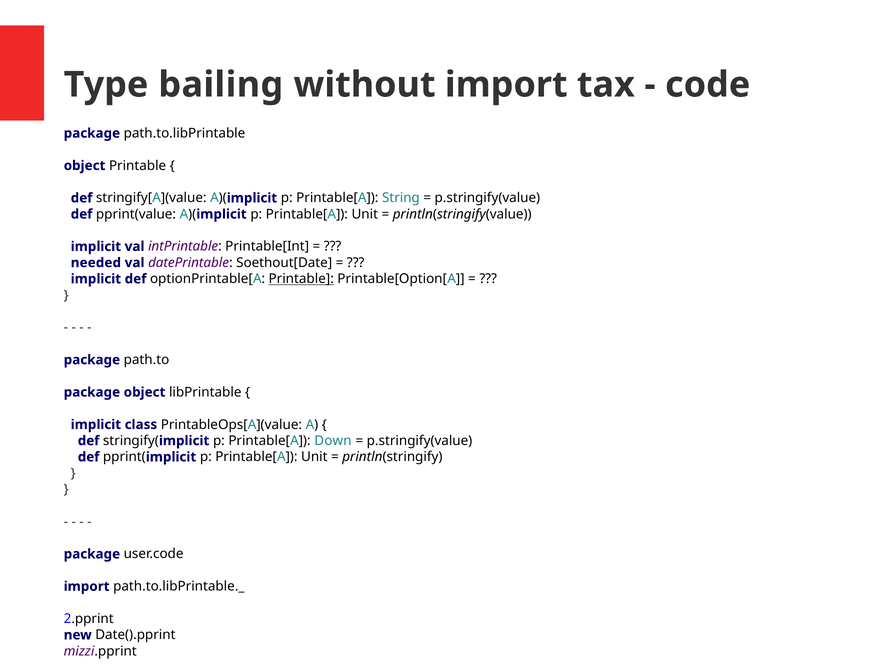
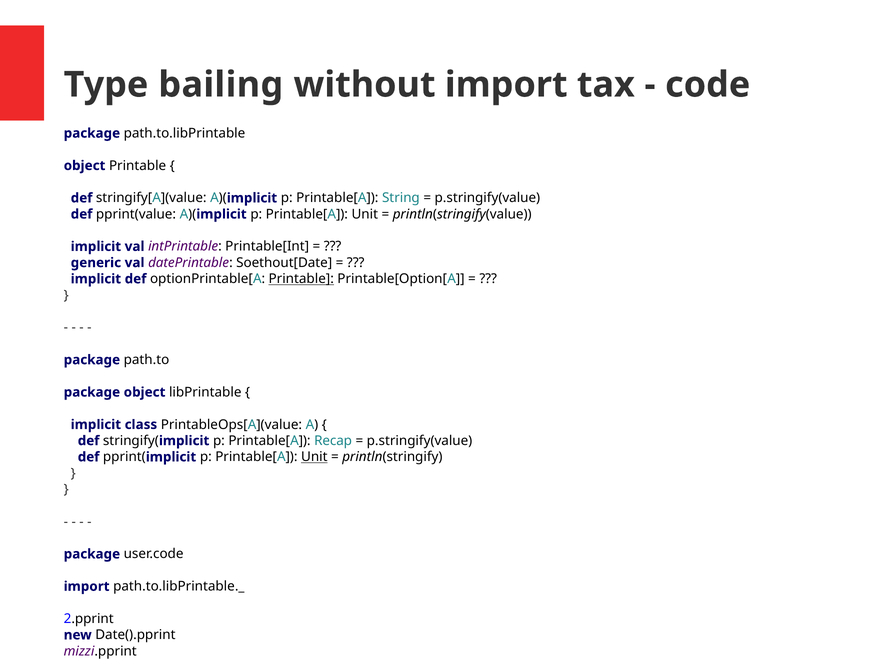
needed: needed -> generic
Down: Down -> Recap
Unit at (314, 457) underline: none -> present
